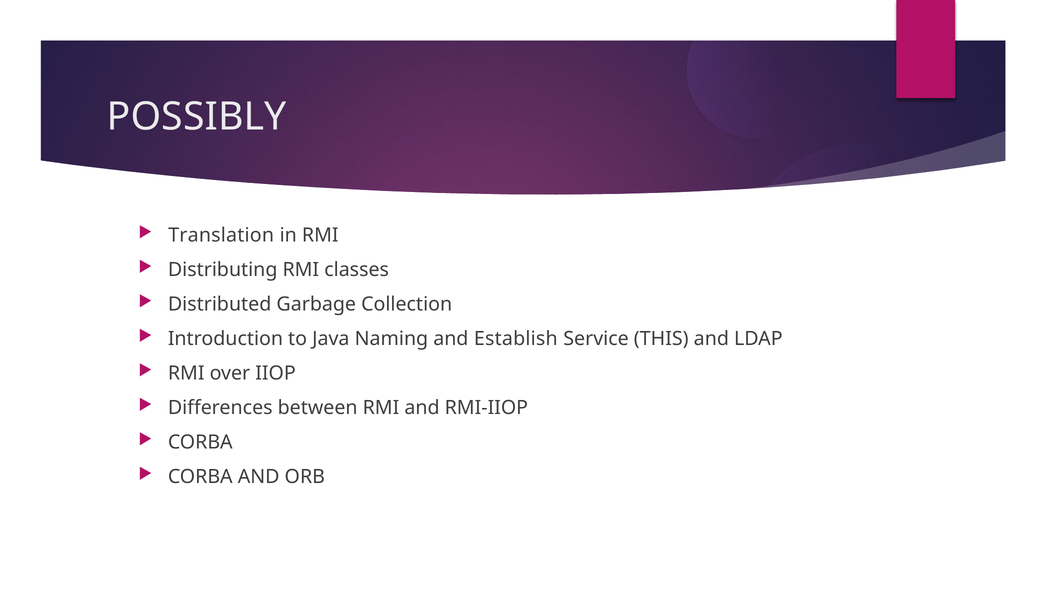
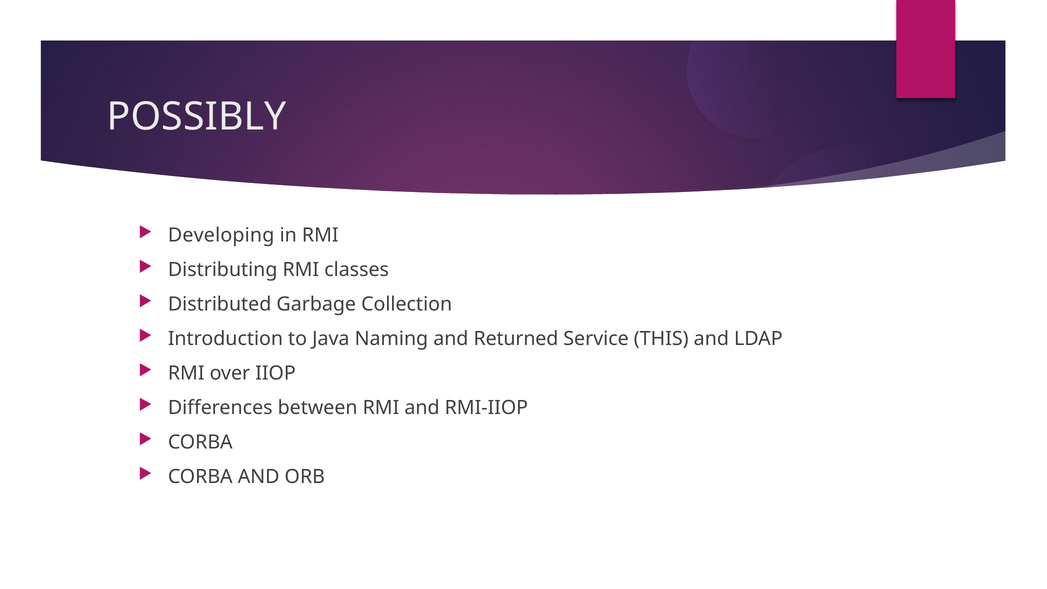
Translation: Translation -> Developing
Establish: Establish -> Returned
